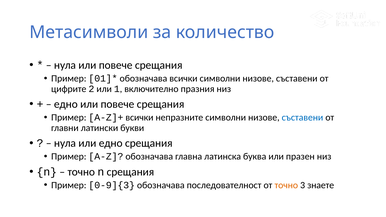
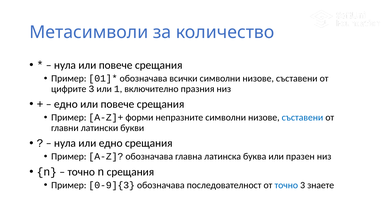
цифрите 2: 2 -> 3
A-Z]+ всички: всички -> форми
точно at (286, 185) colour: orange -> blue
